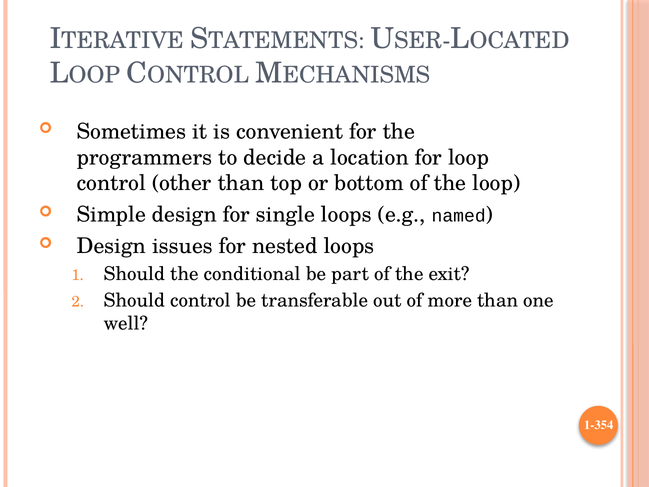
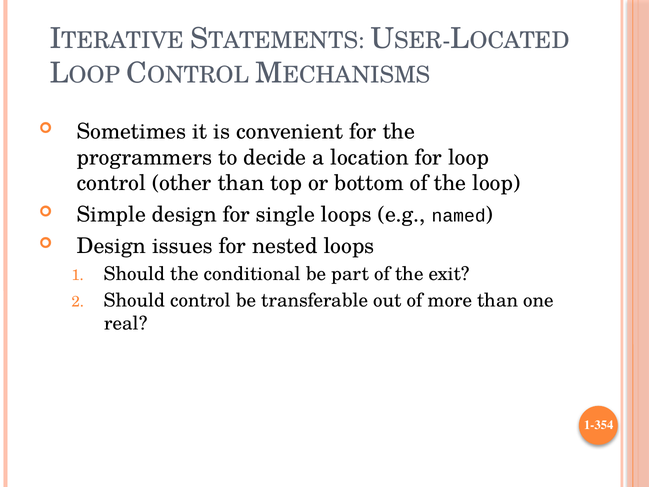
well: well -> real
